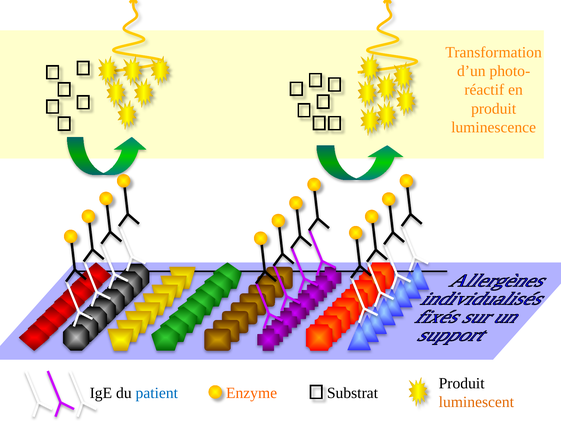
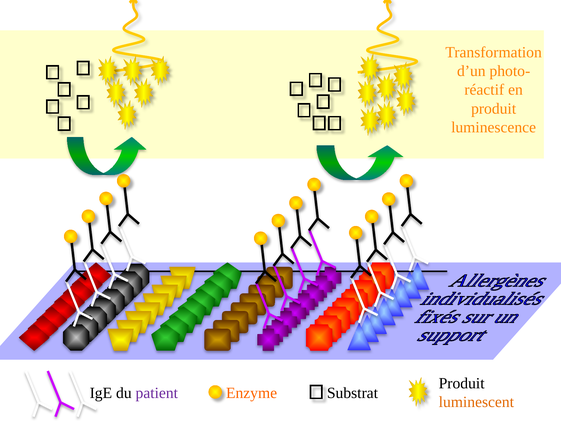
patient colour: blue -> purple
